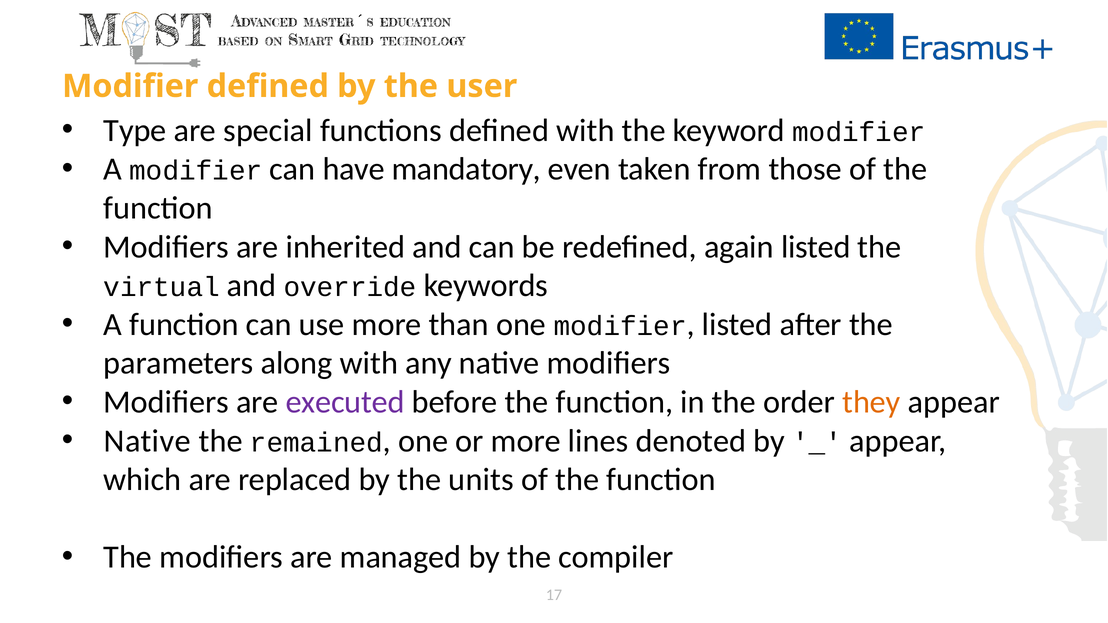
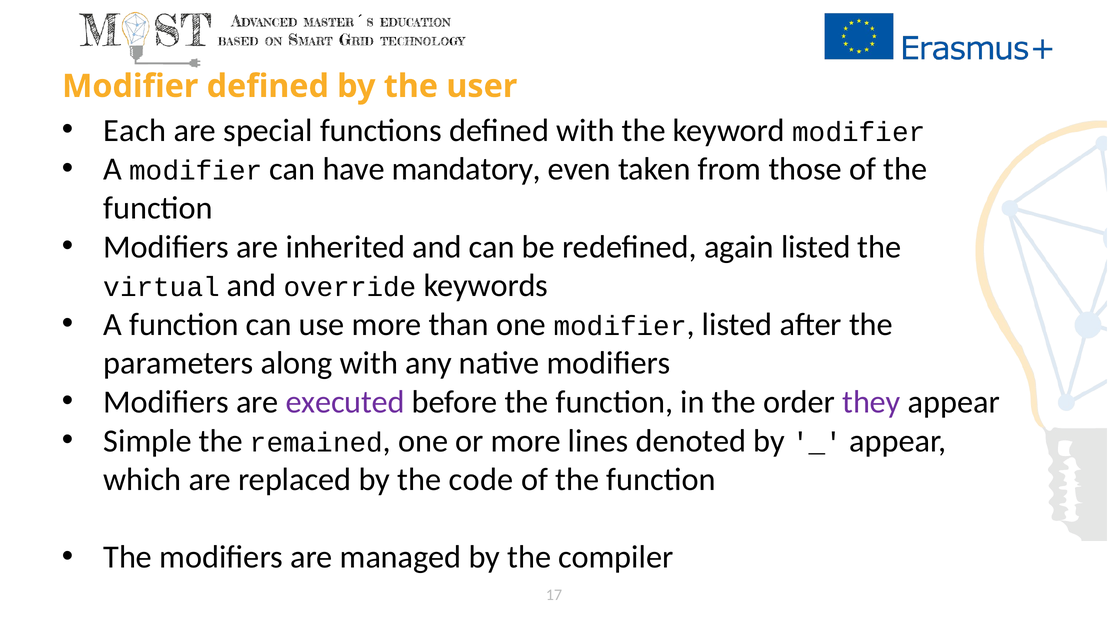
Type: Type -> Each
they colour: orange -> purple
Native at (147, 441): Native -> Simple
units: units -> code
